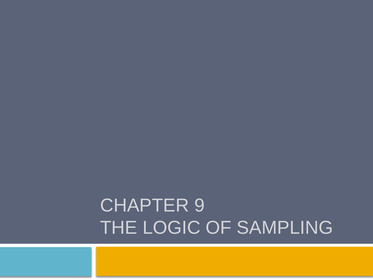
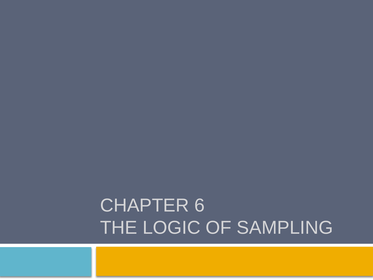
9: 9 -> 6
